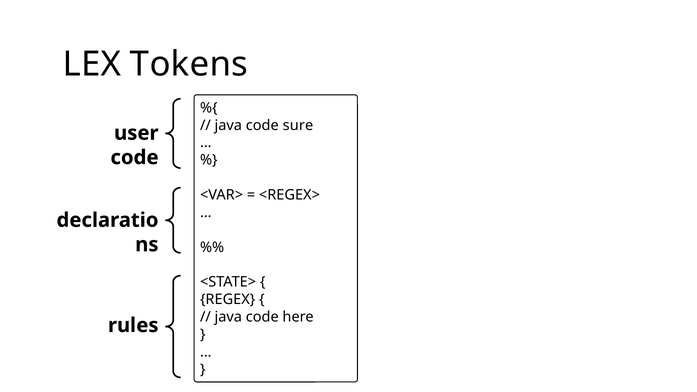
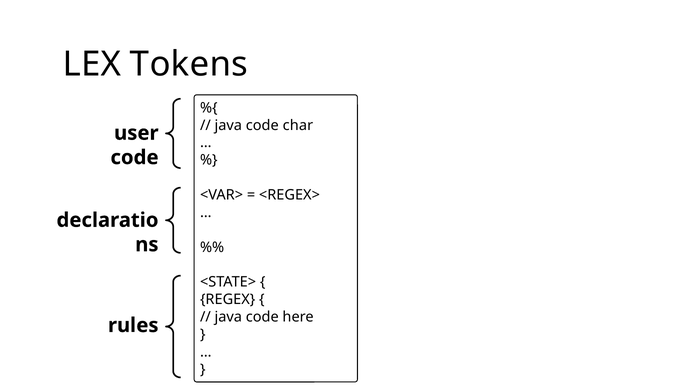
sure: sure -> char
